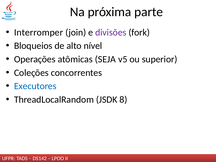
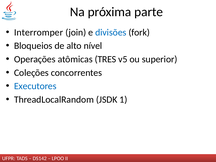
divisões colour: purple -> blue
SEJA: SEJA -> TRES
8: 8 -> 1
